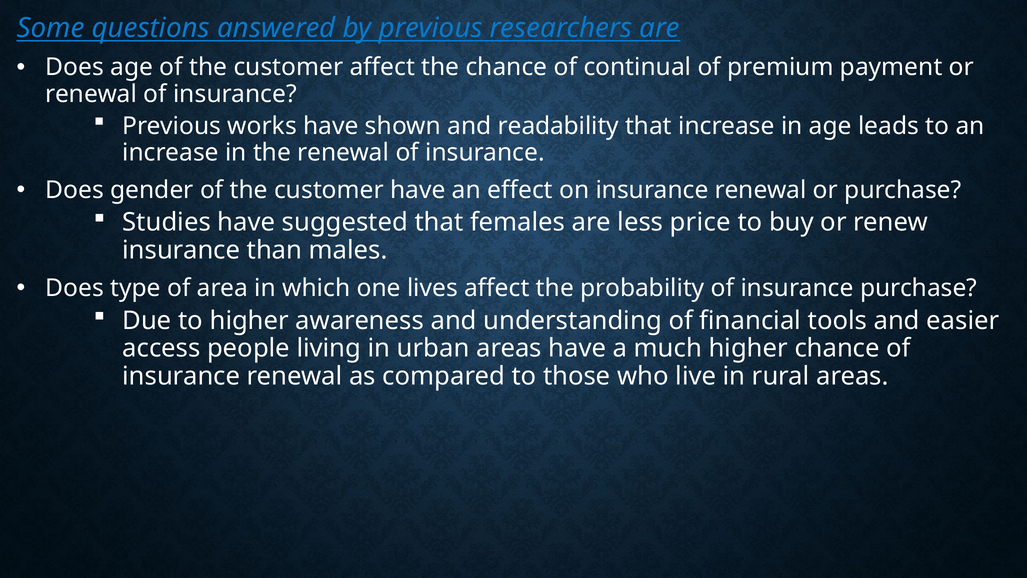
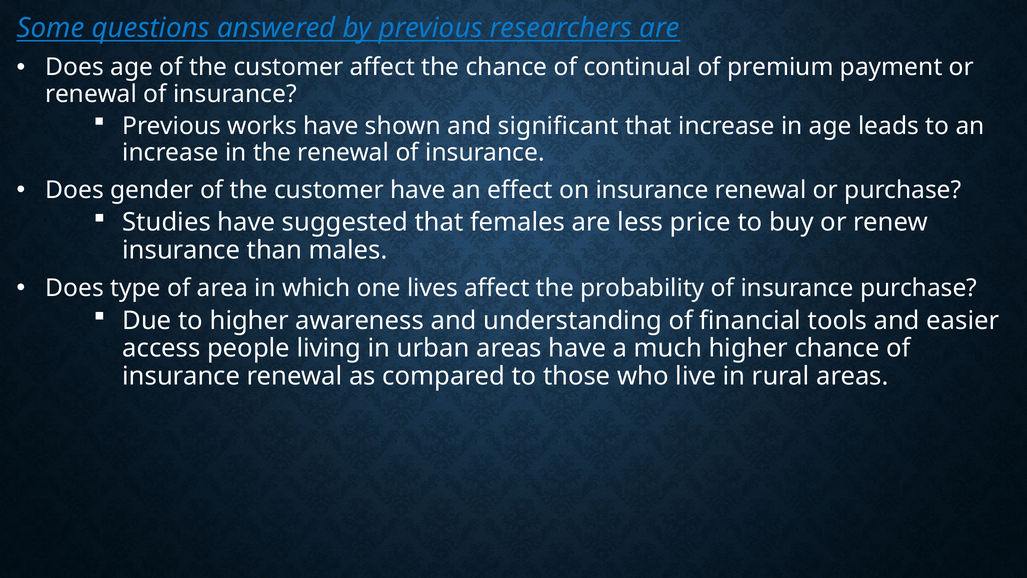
readability: readability -> significant
